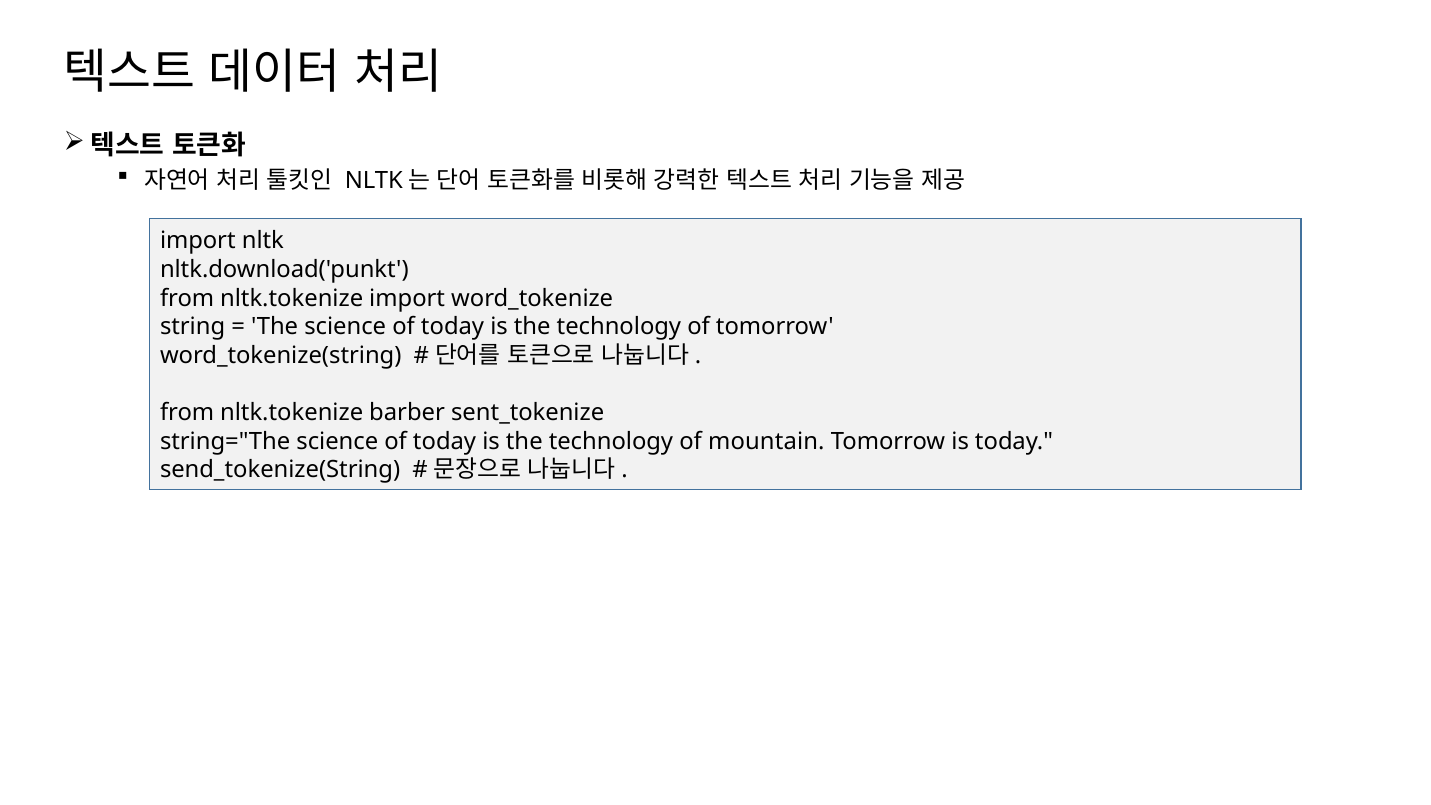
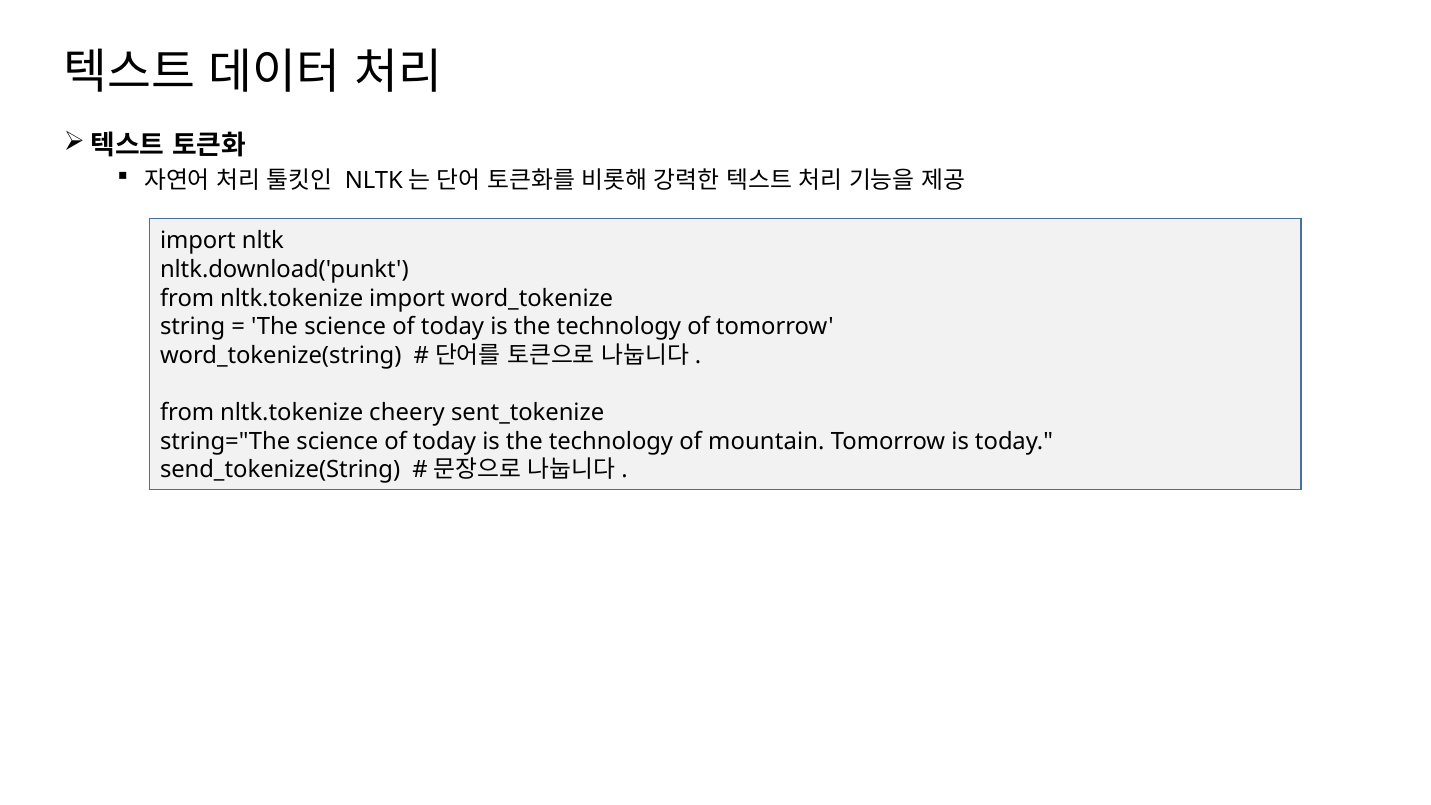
barber: barber -> cheery
